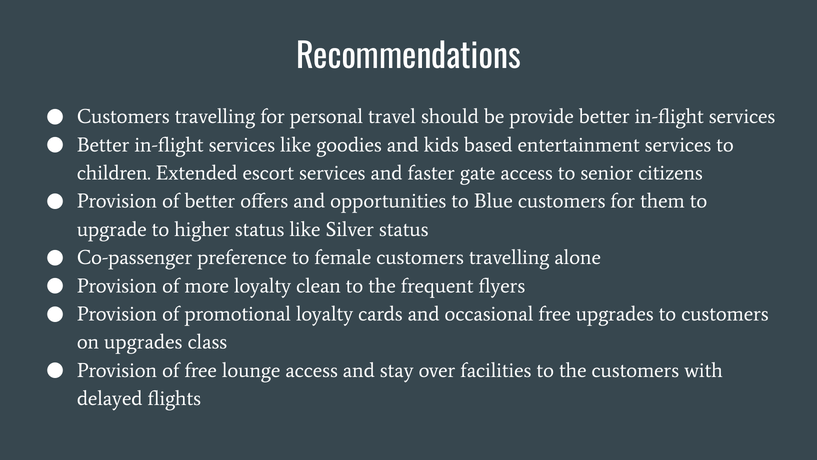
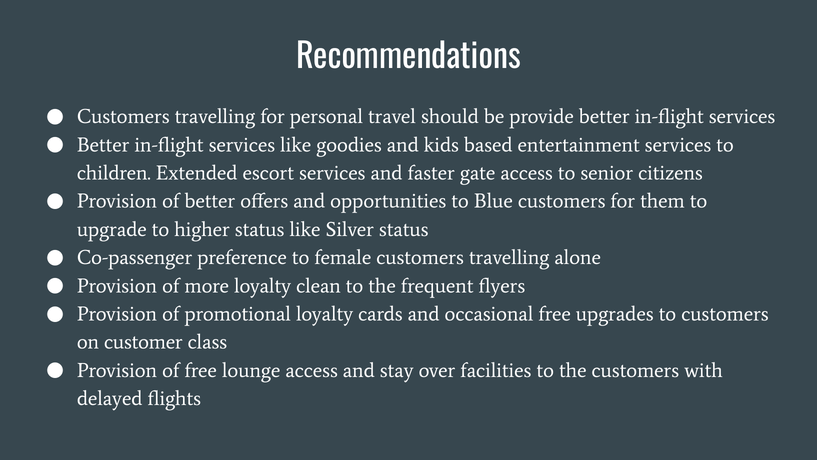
on upgrades: upgrades -> customer
